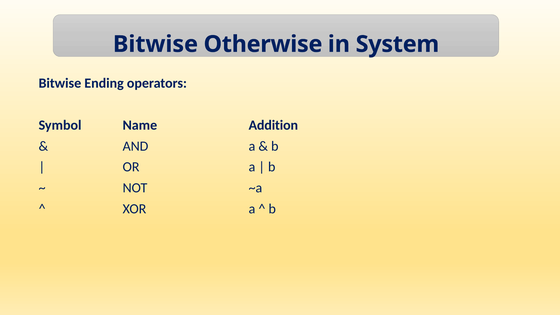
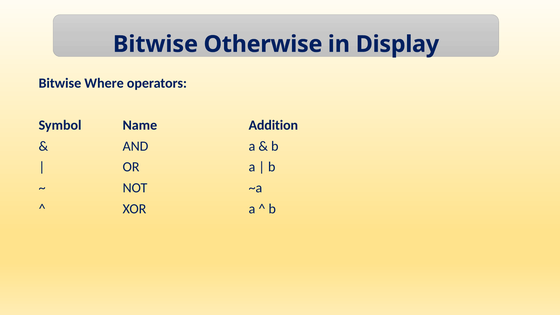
System: System -> Display
Ending: Ending -> Where
